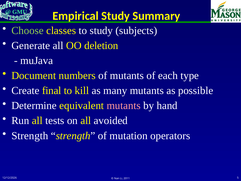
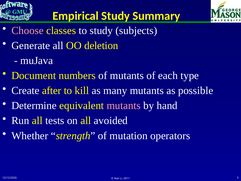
Choose colour: light green -> pink
final: final -> after
Strength at (30, 135): Strength -> Whether
